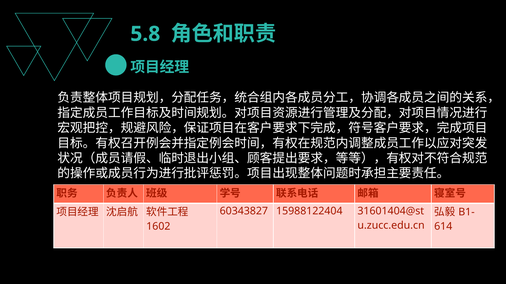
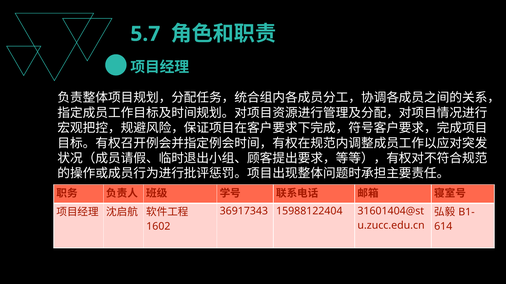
5.8: 5.8 -> 5.7
60343827: 60343827 -> 36917343
